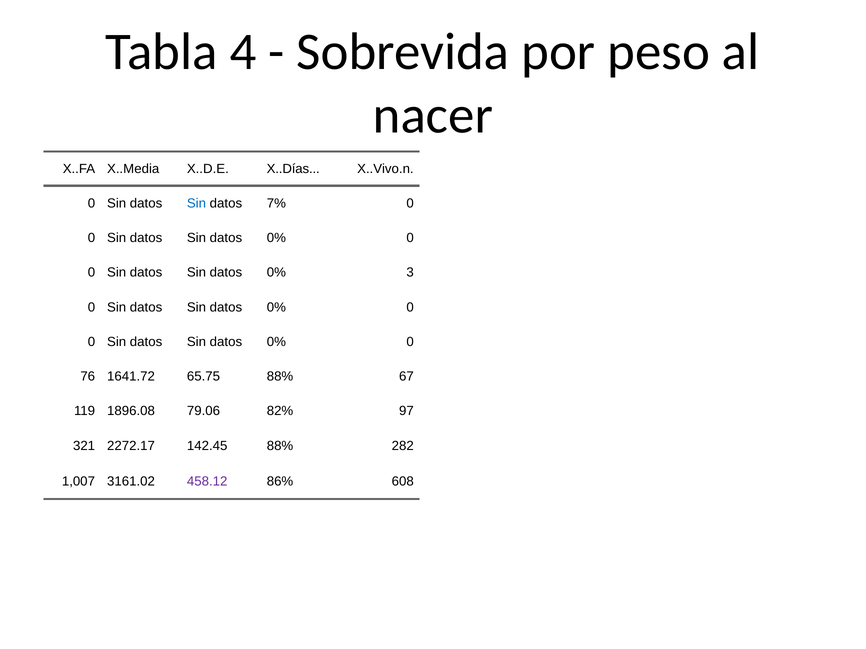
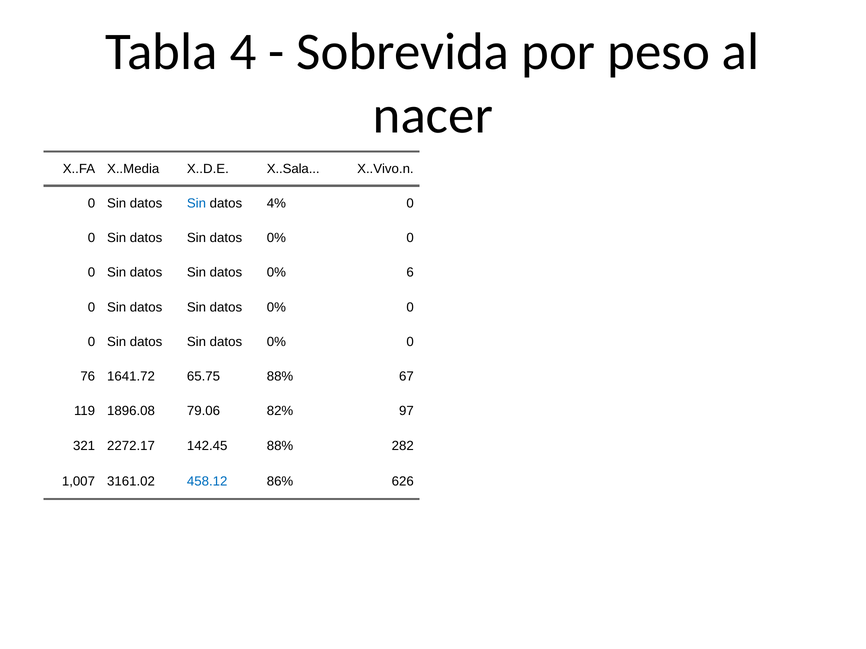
X..Días: X..Días -> X..Sala
7%: 7% -> 4%
3: 3 -> 6
458.12 colour: purple -> blue
608: 608 -> 626
